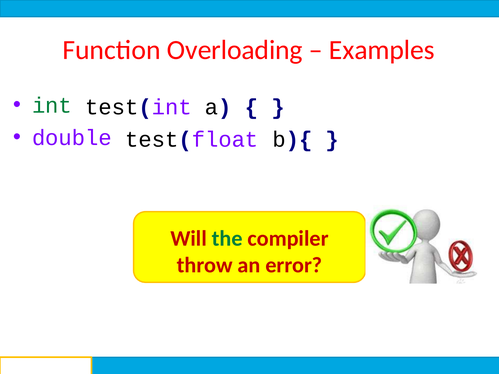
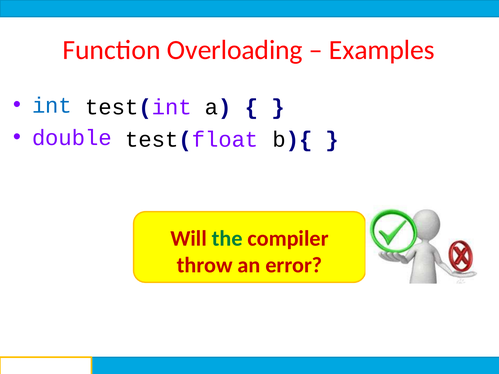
int colour: green -> blue
